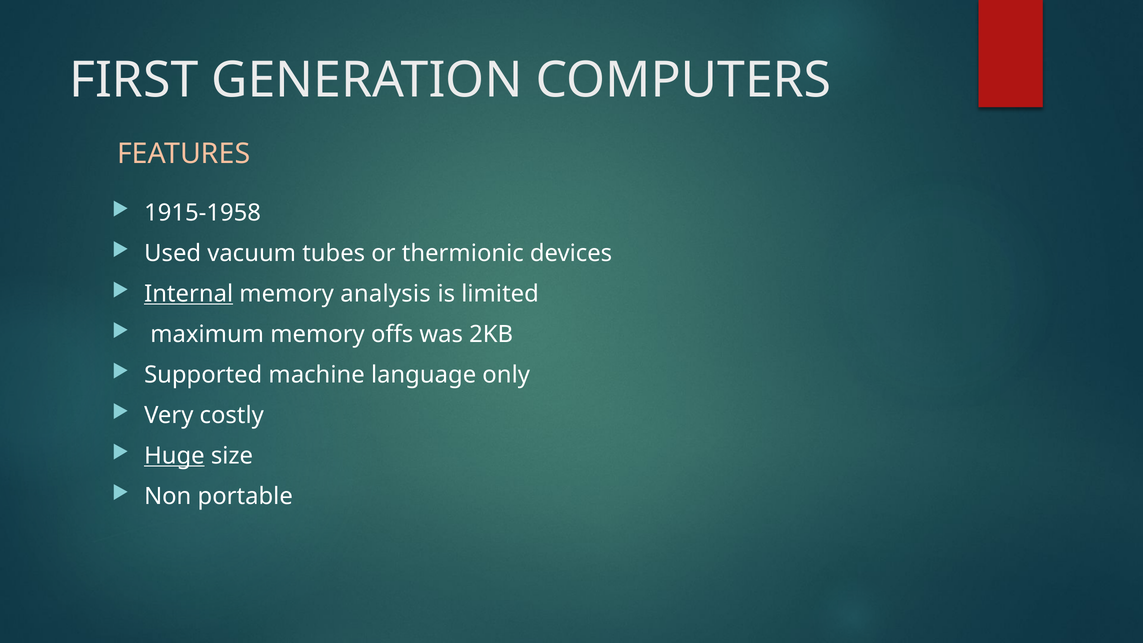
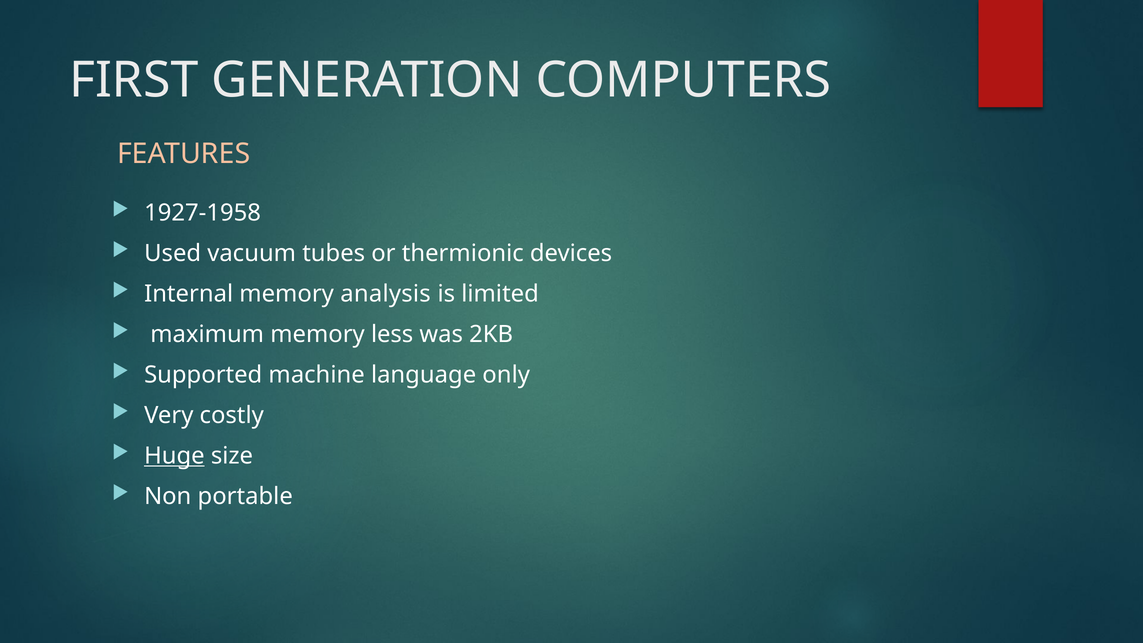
1915-1958: 1915-1958 -> 1927-1958
Internal underline: present -> none
offs: offs -> less
